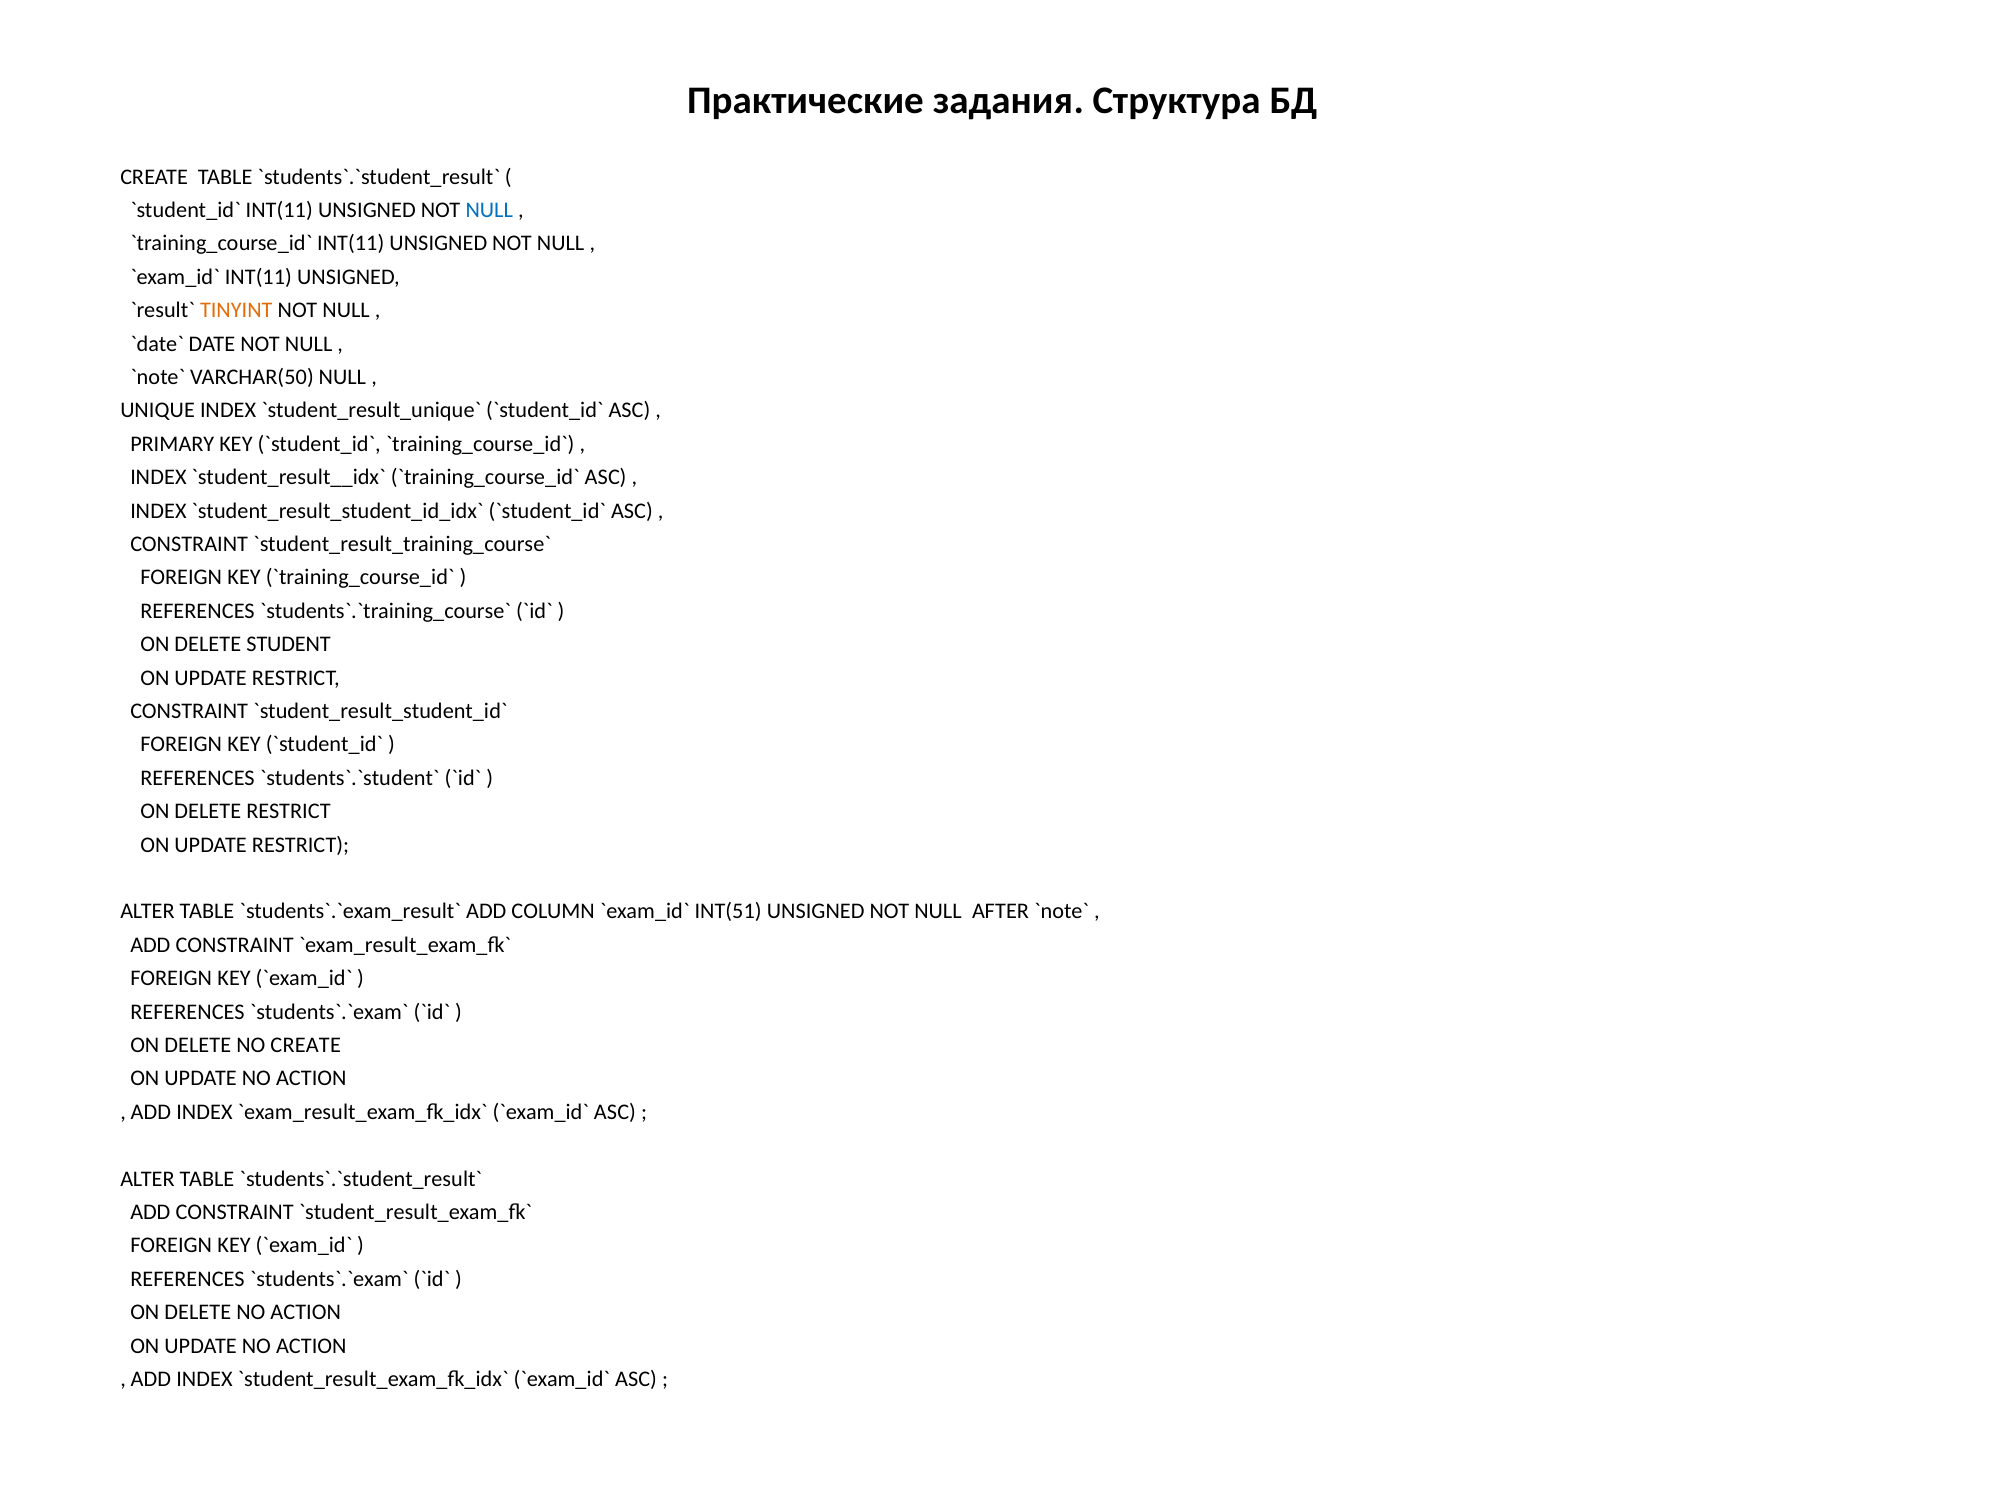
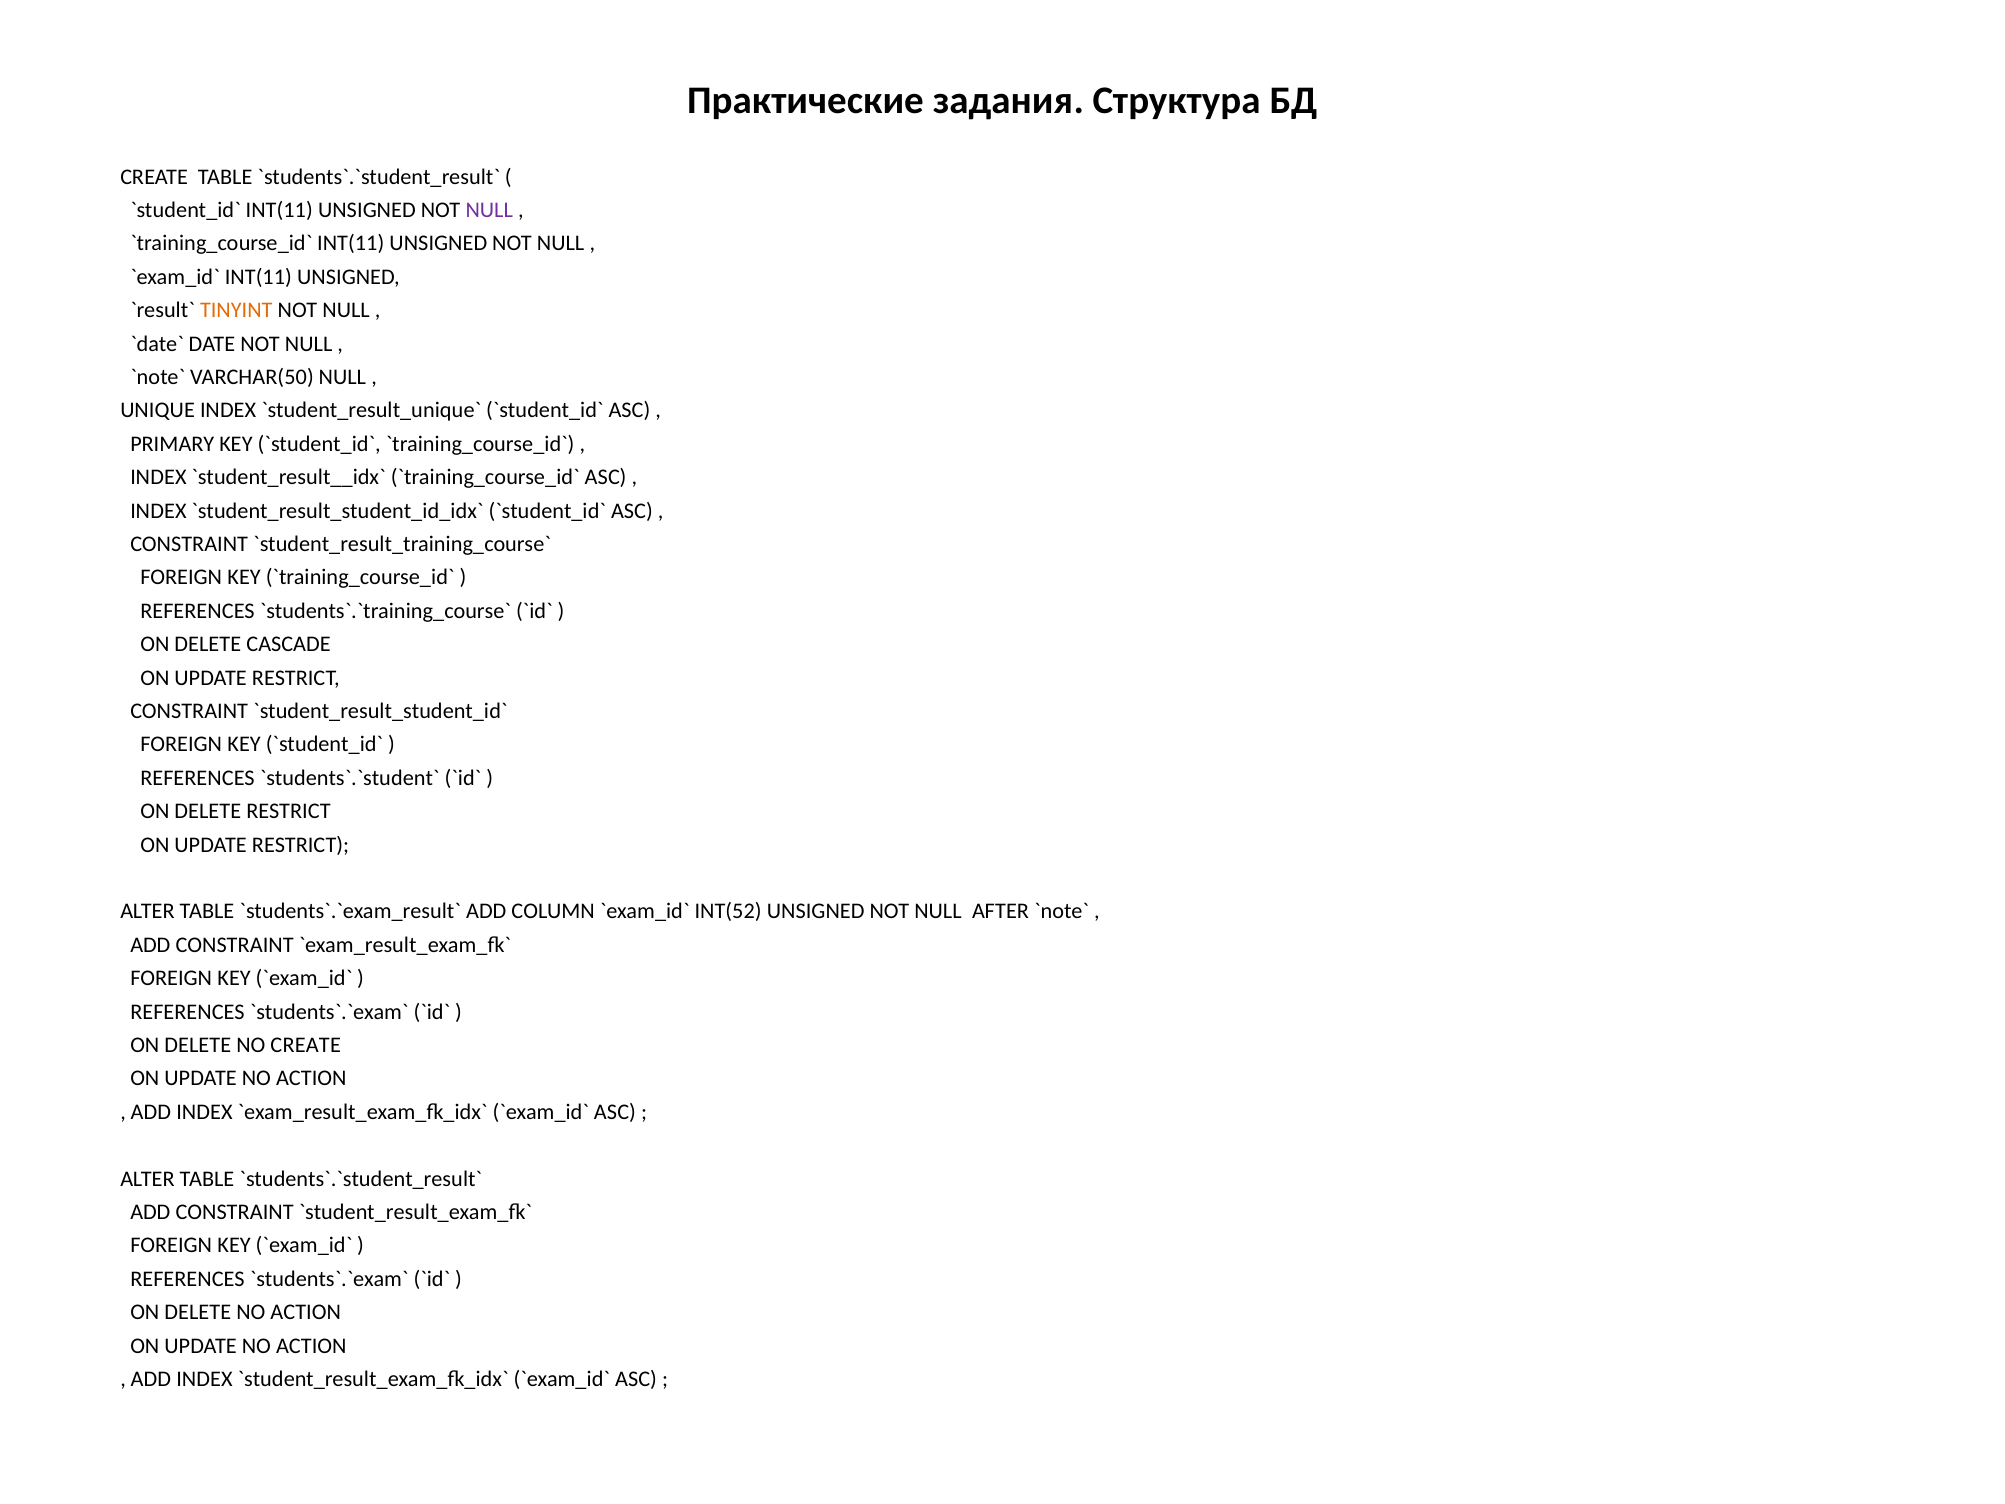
NULL at (489, 210) colour: blue -> purple
STUDENT: STUDENT -> CASCADE
INT(51: INT(51 -> INT(52
